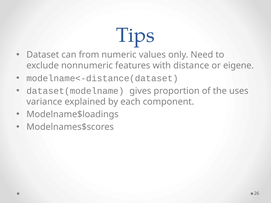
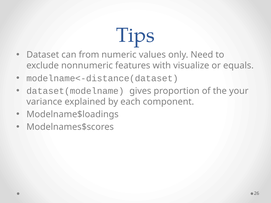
distance: distance -> visualize
eigene: eigene -> equals
uses: uses -> your
